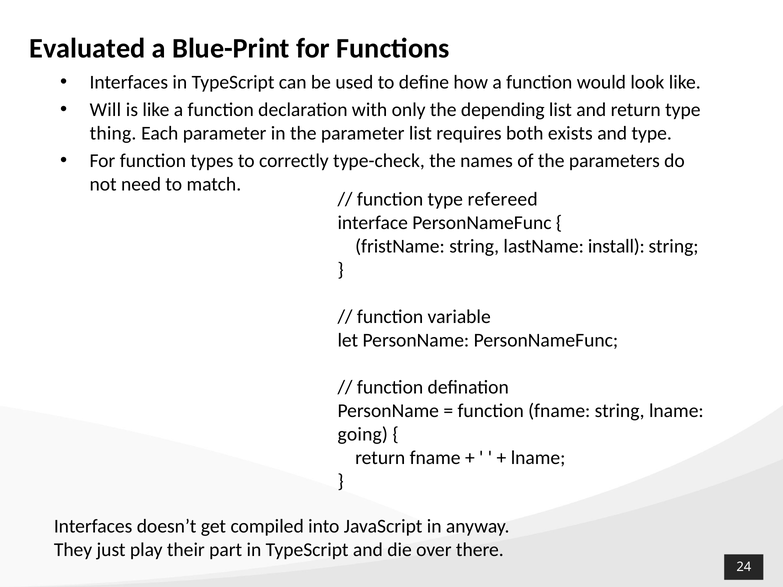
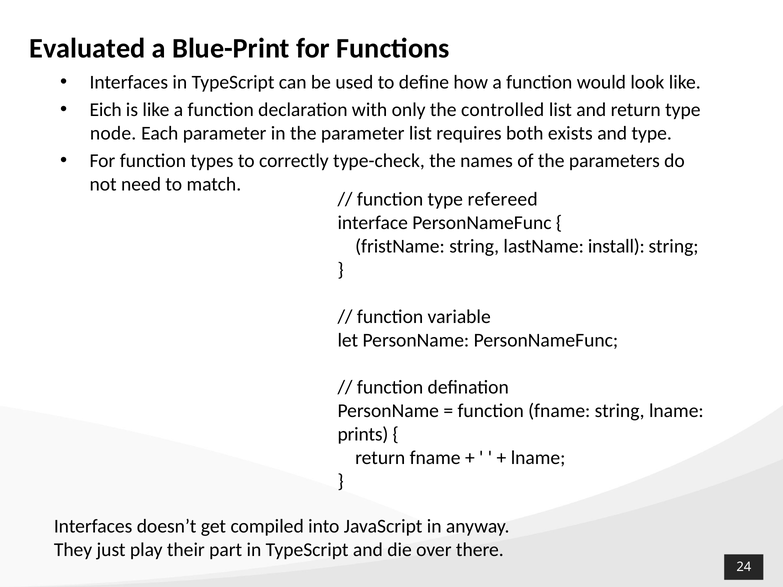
Will: Will -> Eich
depending: depending -> controlled
thing: thing -> node
going: going -> prints
